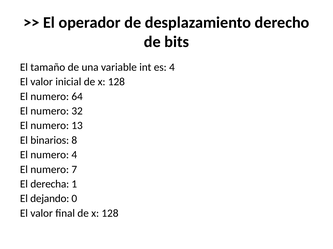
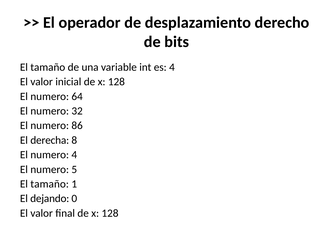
13: 13 -> 86
binarios: binarios -> derecha
7: 7 -> 5
derecha at (50, 185): derecha -> tamaño
